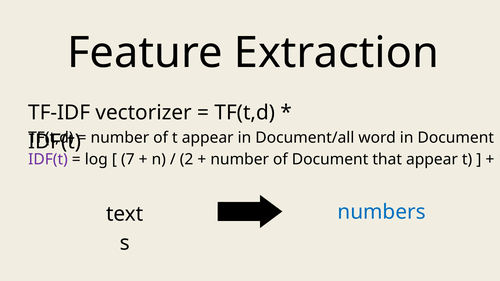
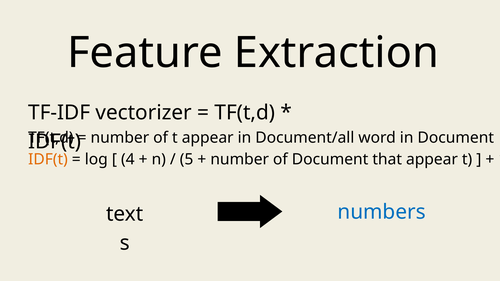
IDF(t at (48, 160) colour: purple -> orange
7: 7 -> 4
2: 2 -> 5
